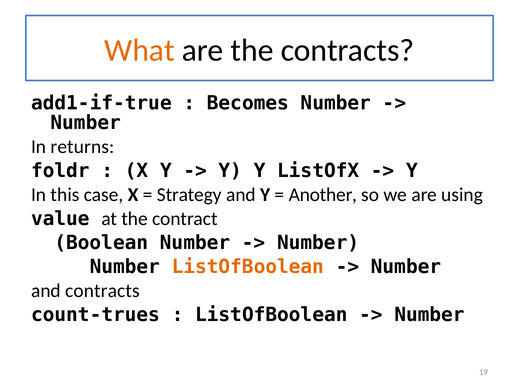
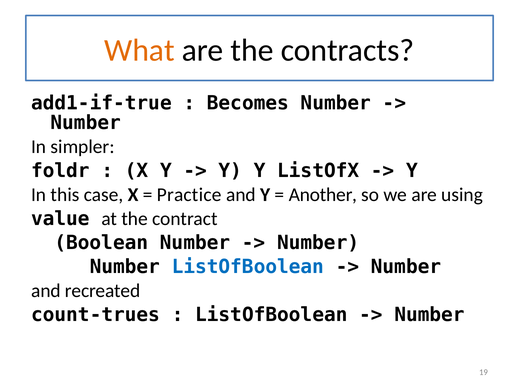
returns: returns -> simpler
Strategy: Strategy -> Practice
ListOfBoolean at (248, 266) colour: orange -> blue
and contracts: contracts -> recreated
